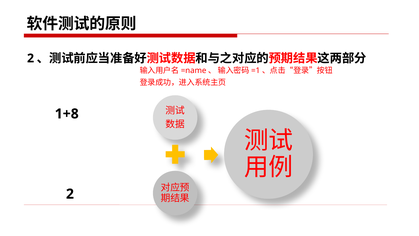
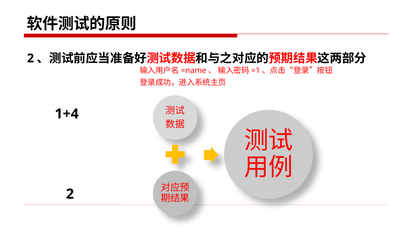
1+8: 1+8 -> 1+4
